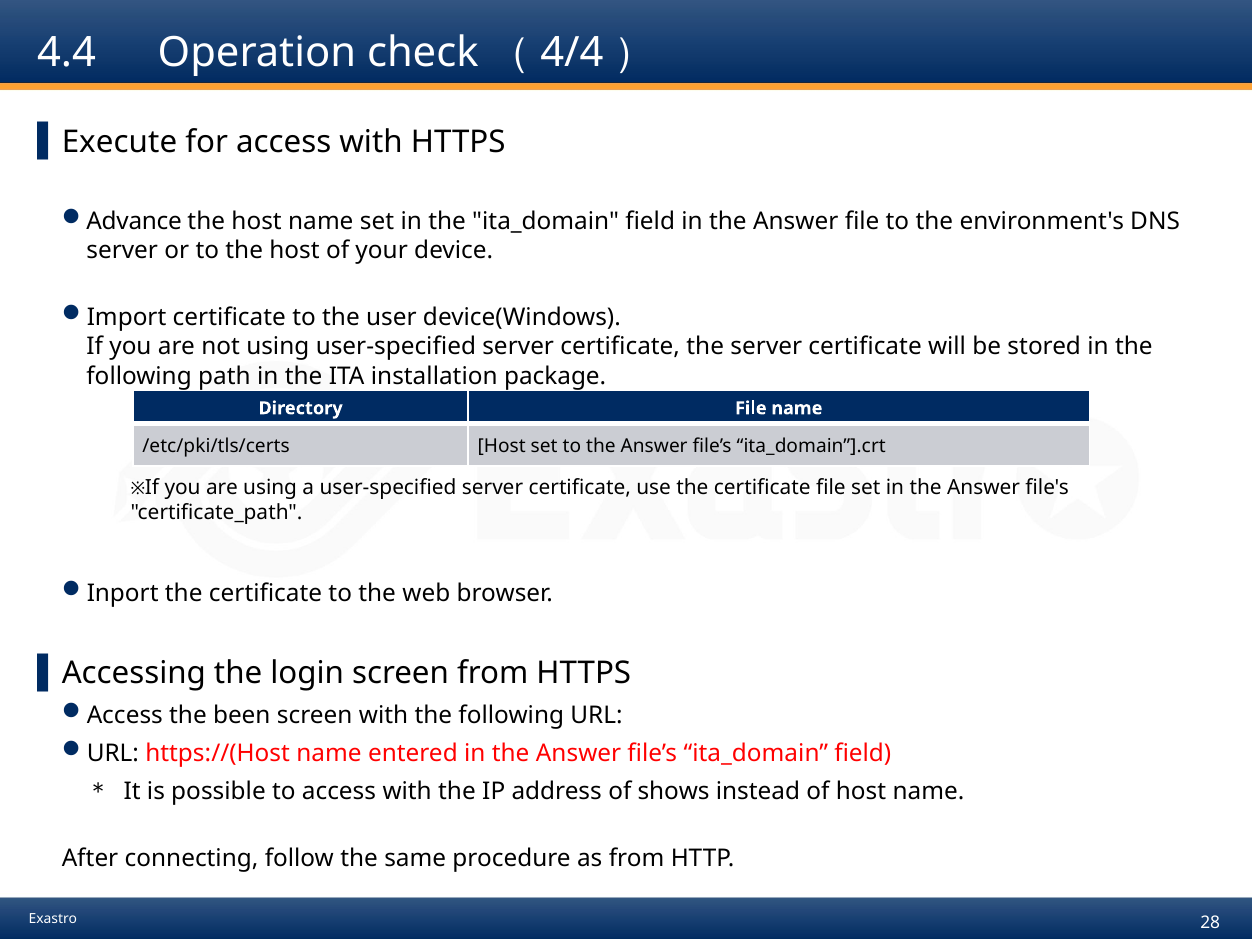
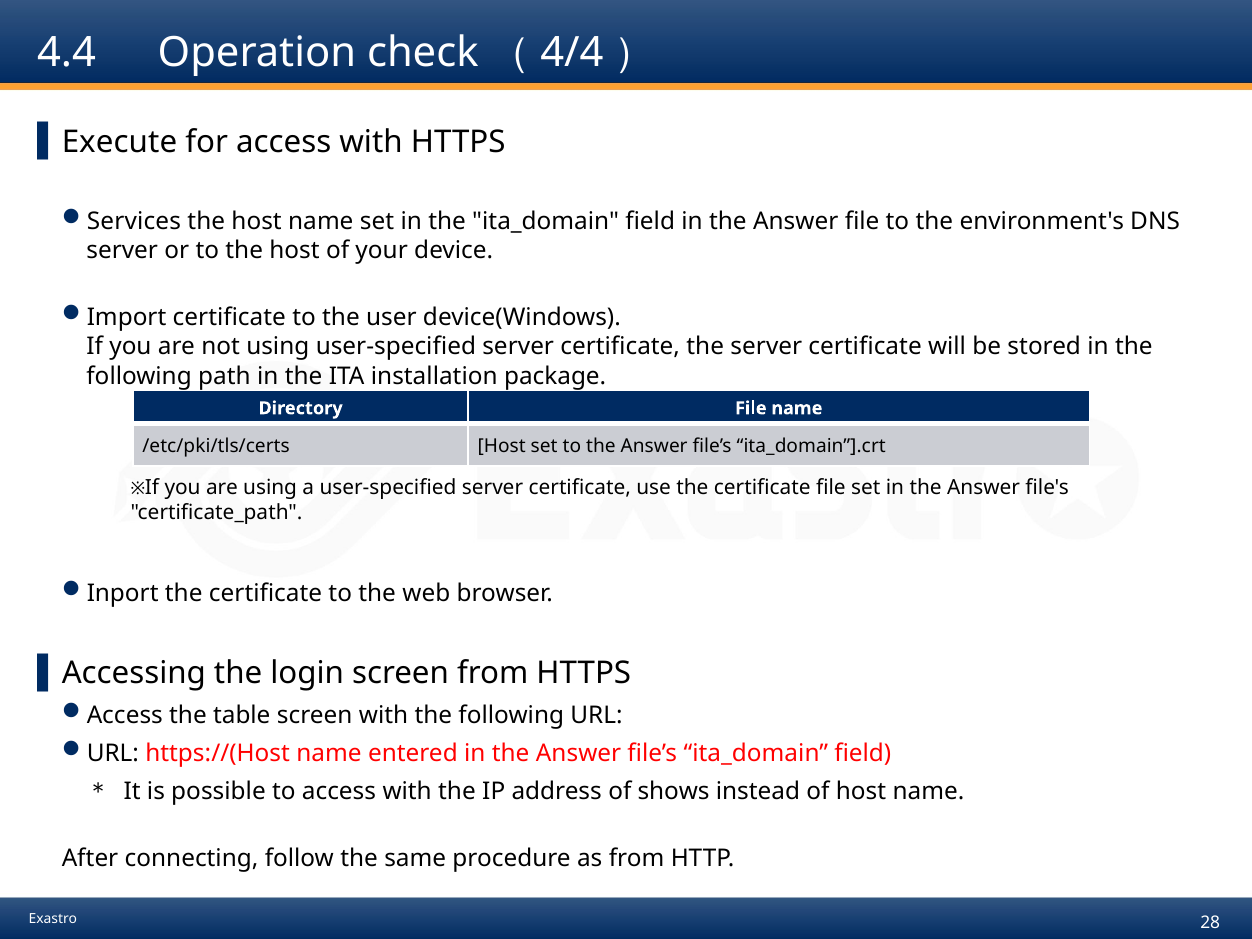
Advance: Advance -> Services
been: been -> table
